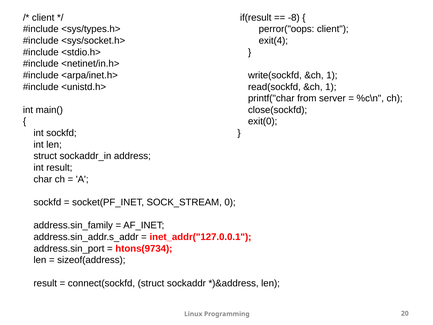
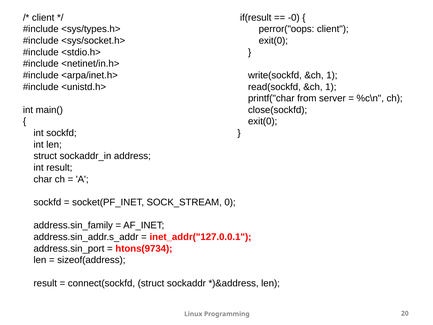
-8: -8 -> -0
exit(4 at (273, 41): exit(4 -> exit(0
